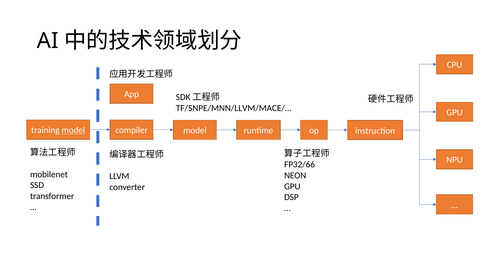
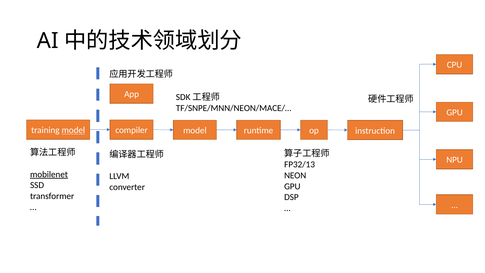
TF/SNPE/MNN/LLVM/MACE/…: TF/SNPE/MNN/LLVM/MACE/… -> TF/SNPE/MNN/NEON/MACE/…
FP32/66: FP32/66 -> FP32/13
mobilenet underline: none -> present
